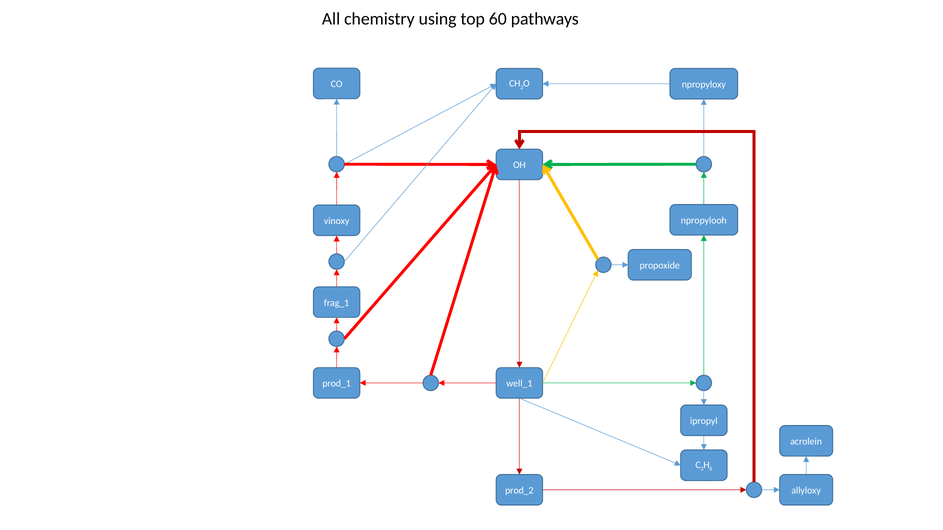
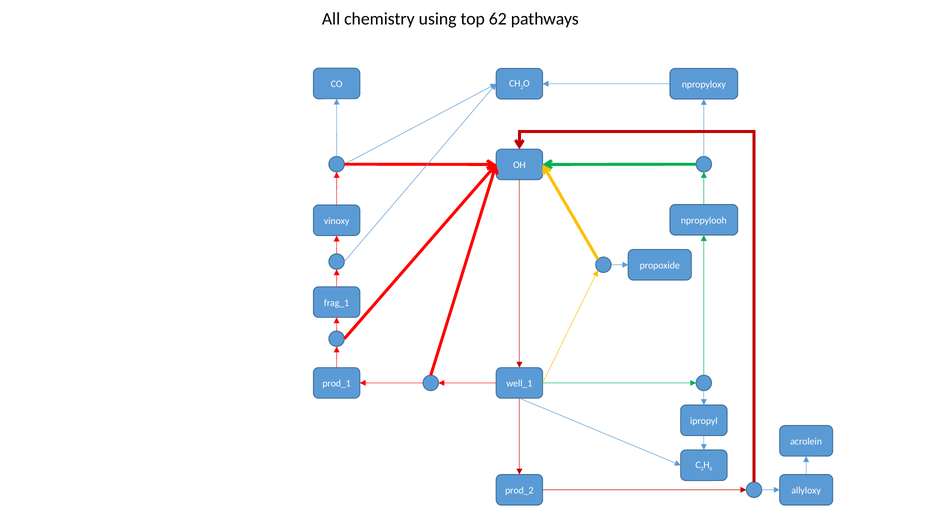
60: 60 -> 62
